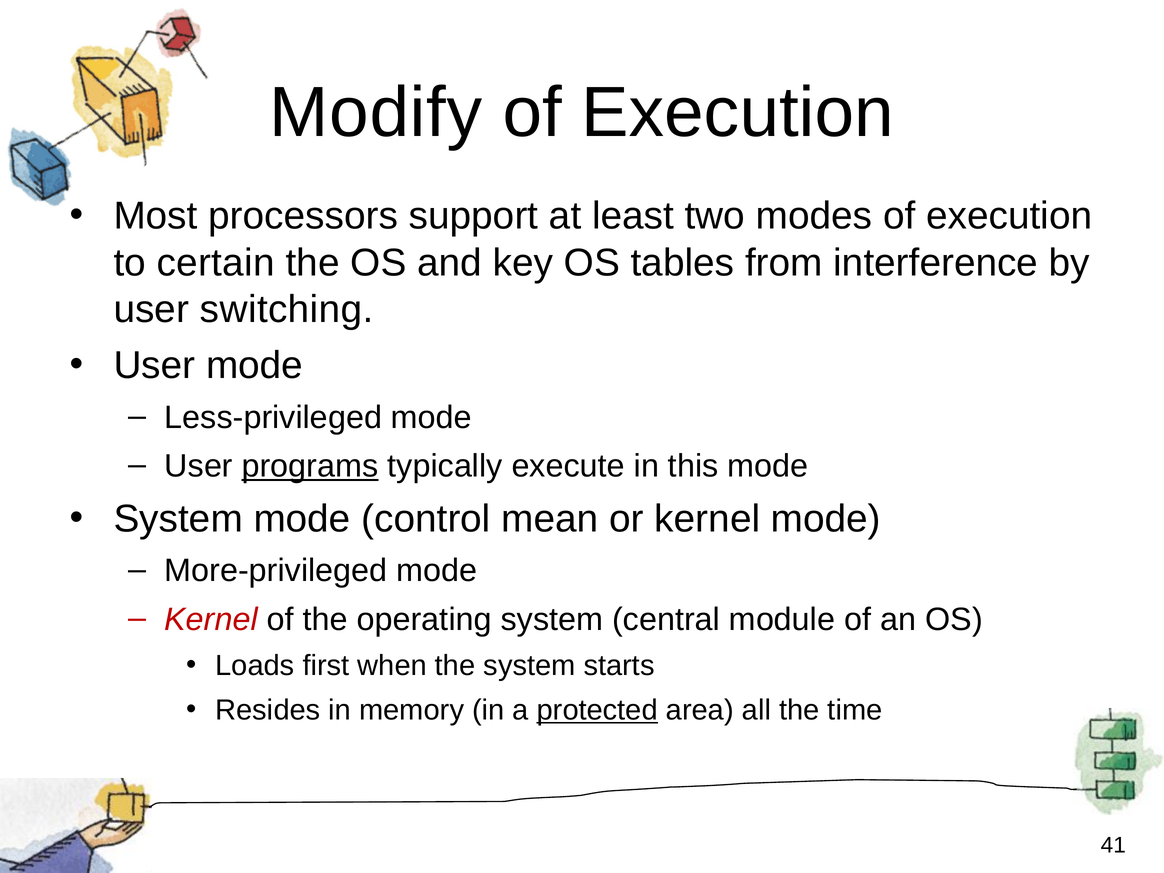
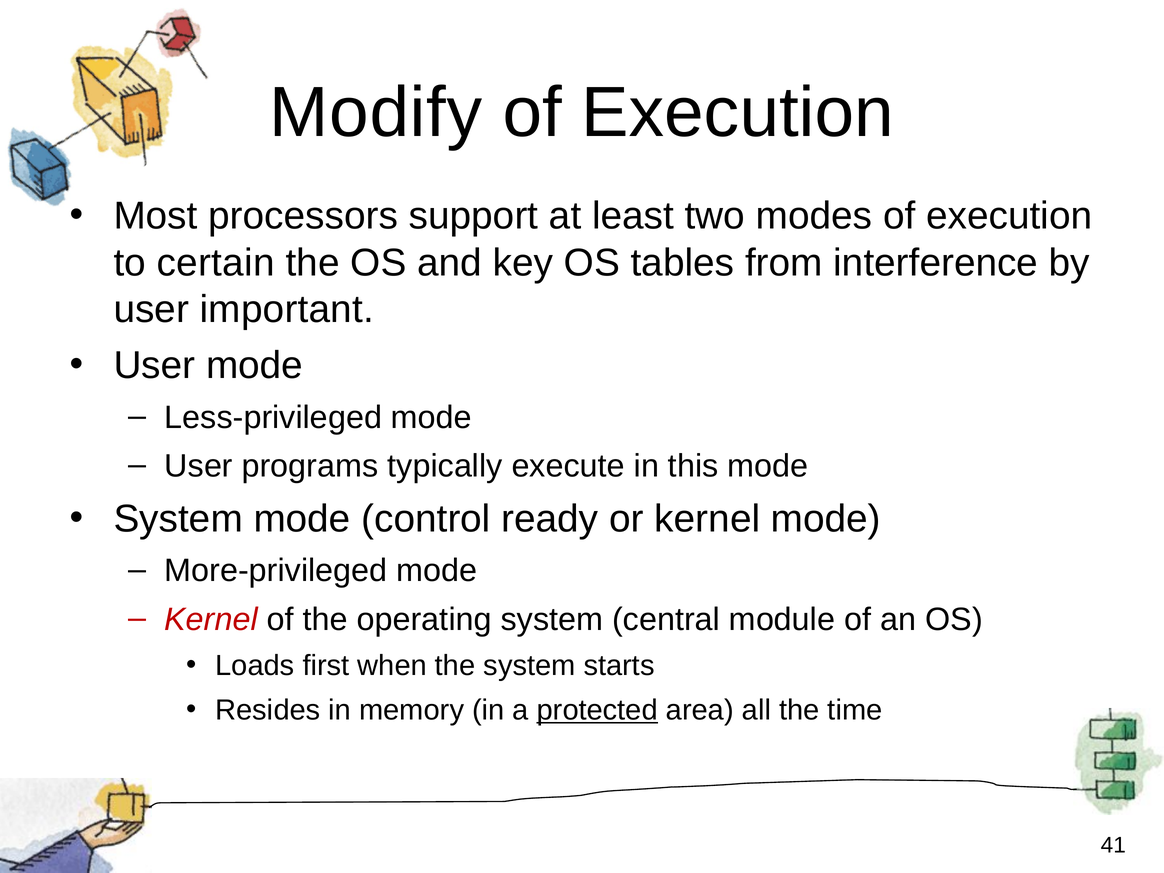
switching: switching -> important
programs underline: present -> none
mean: mean -> ready
